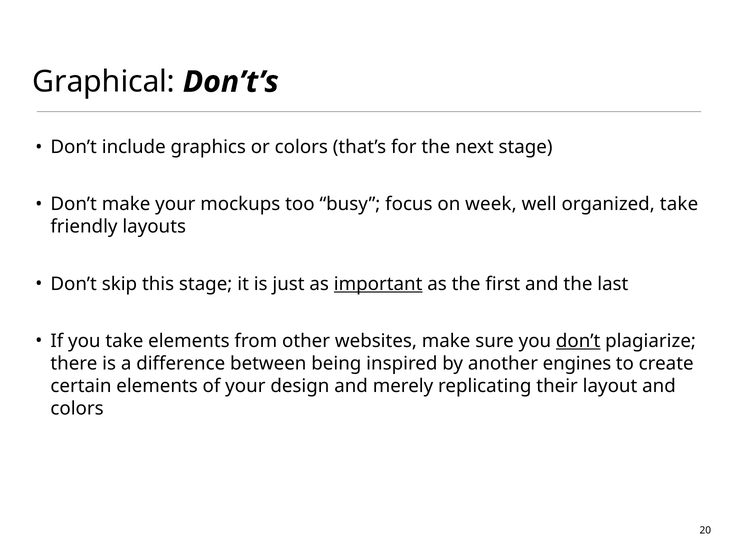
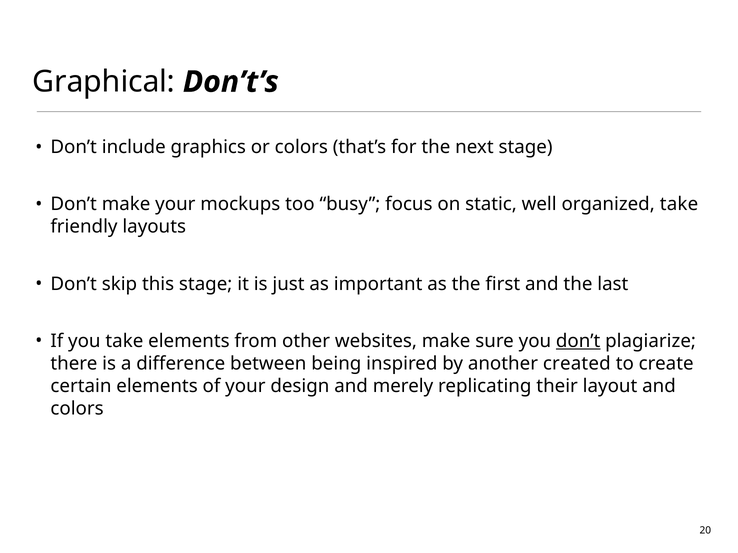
week: week -> static
important underline: present -> none
engines: engines -> created
